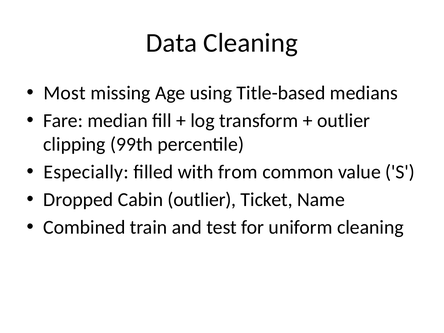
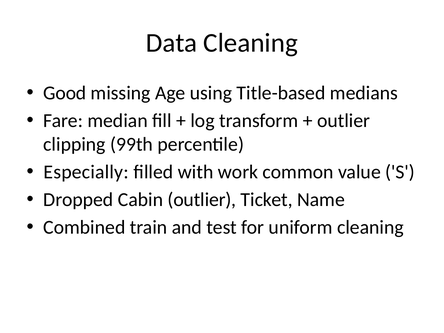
Most: Most -> Good
from: from -> work
